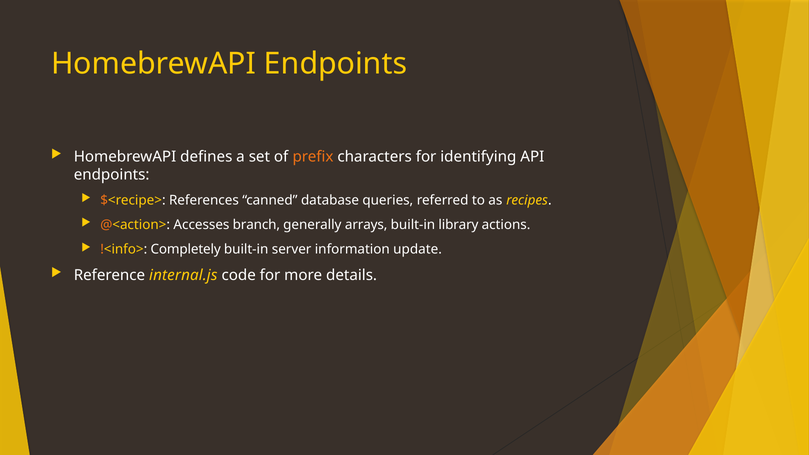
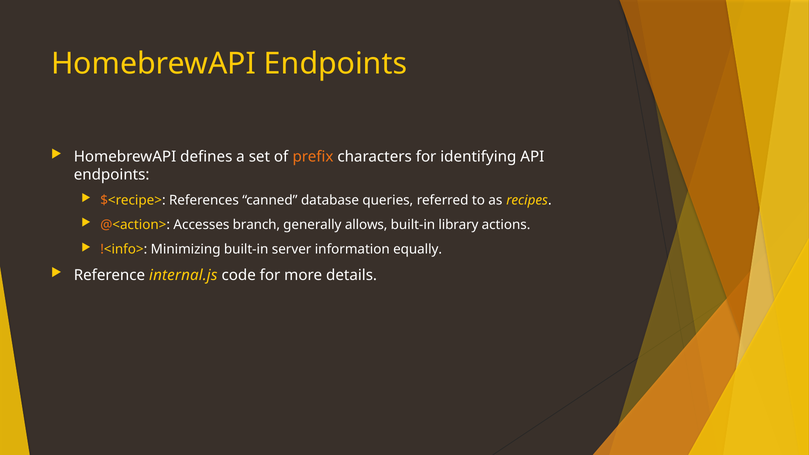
arrays: arrays -> allows
Completely: Completely -> Minimizing
update: update -> equally
